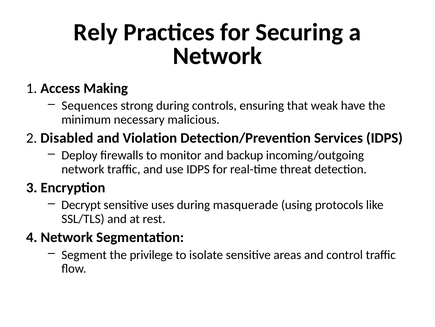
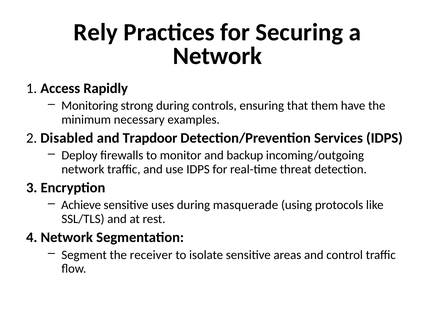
Making: Making -> Rapidly
Sequences: Sequences -> Monitoring
weak: weak -> them
malicious: malicious -> examples
Violation: Violation -> Trapdoor
Decrypt: Decrypt -> Achieve
privilege: privilege -> receiver
